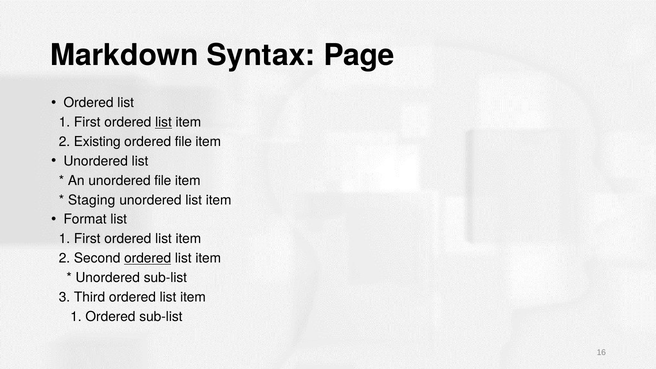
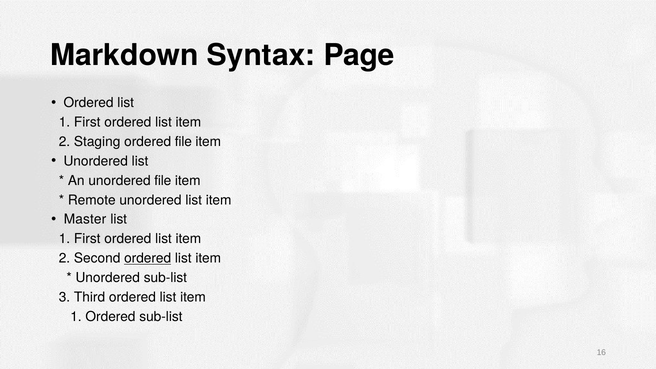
list at (164, 122) underline: present -> none
Existing: Existing -> Staging
Staging: Staging -> Remote
Format: Format -> Master
